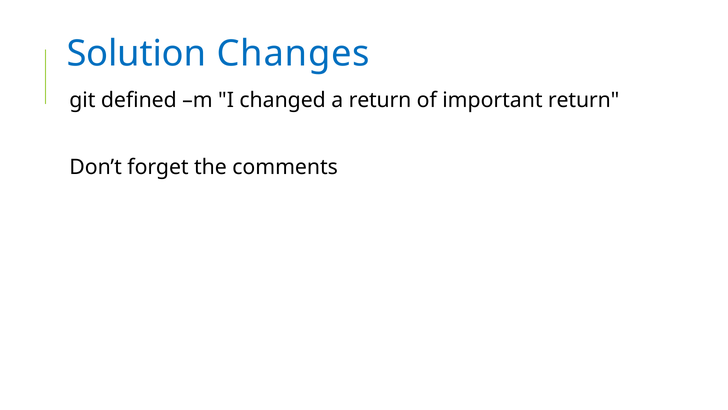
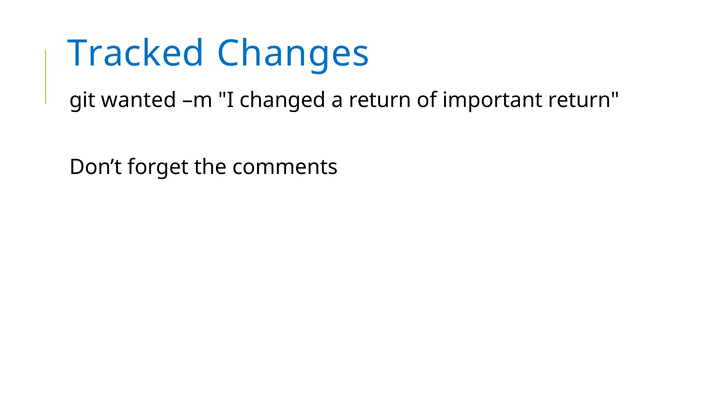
Solution: Solution -> Tracked
defined: defined -> wanted
